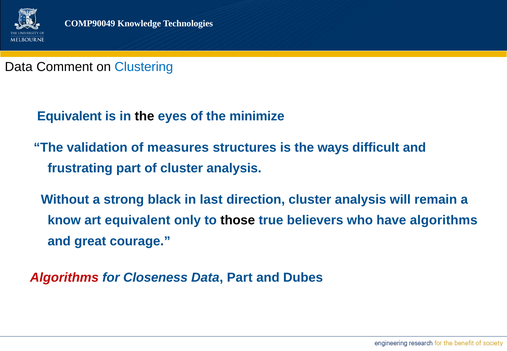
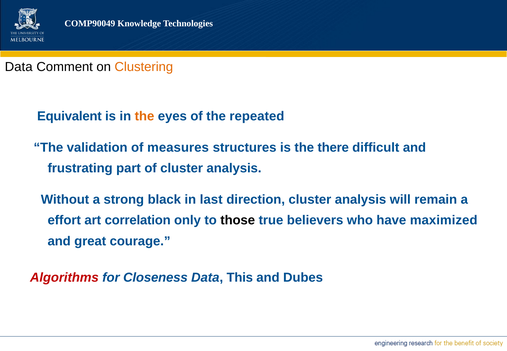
Clustering colour: blue -> orange
the at (144, 116) colour: black -> orange
minimize: minimize -> repeated
ways: ways -> there
know: know -> effort
art equivalent: equivalent -> correlation
have algorithms: algorithms -> maximized
Data Part: Part -> This
